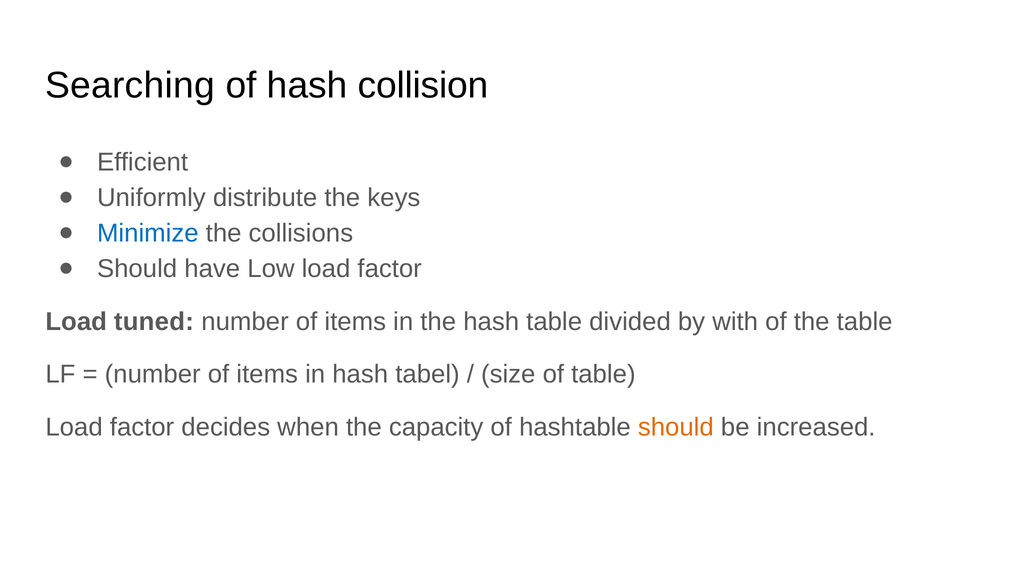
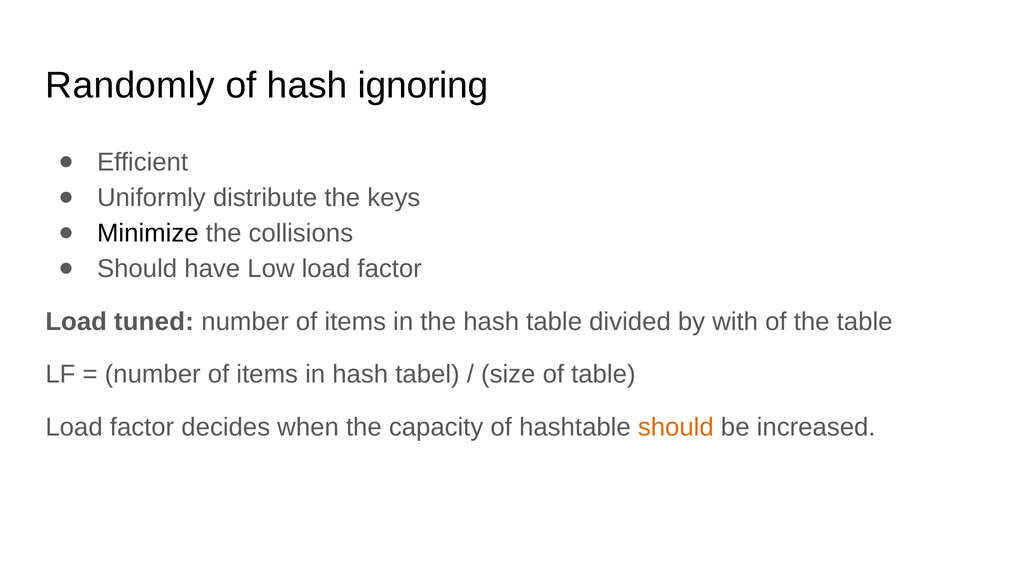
Searching: Searching -> Randomly
collision: collision -> ignoring
Minimize colour: blue -> black
